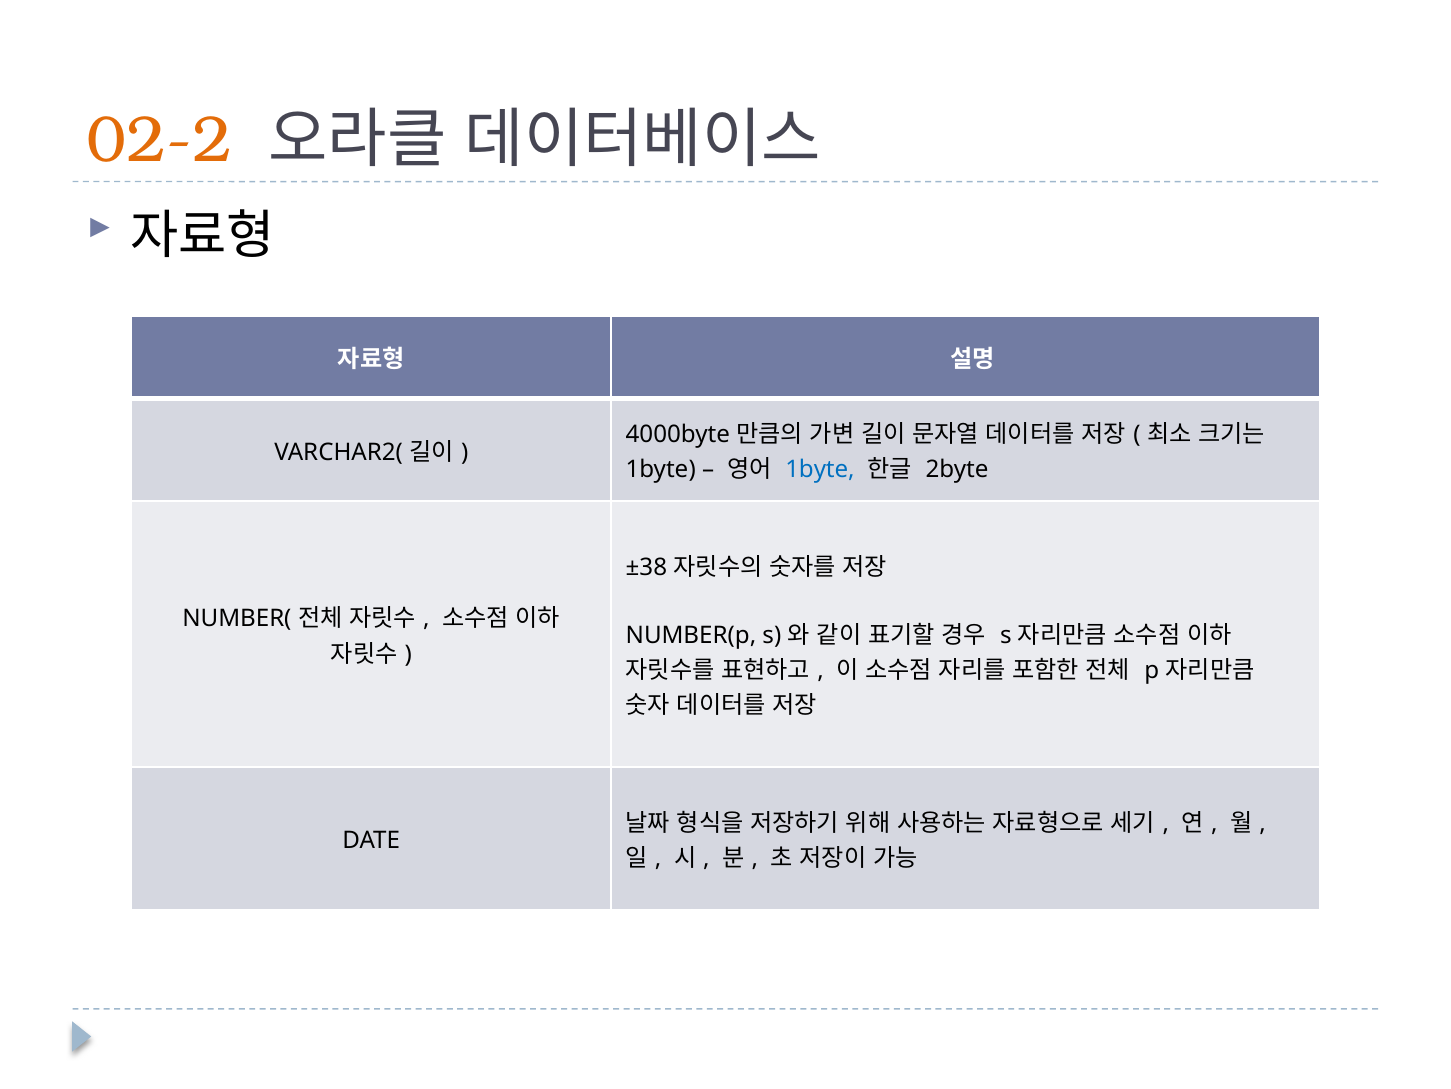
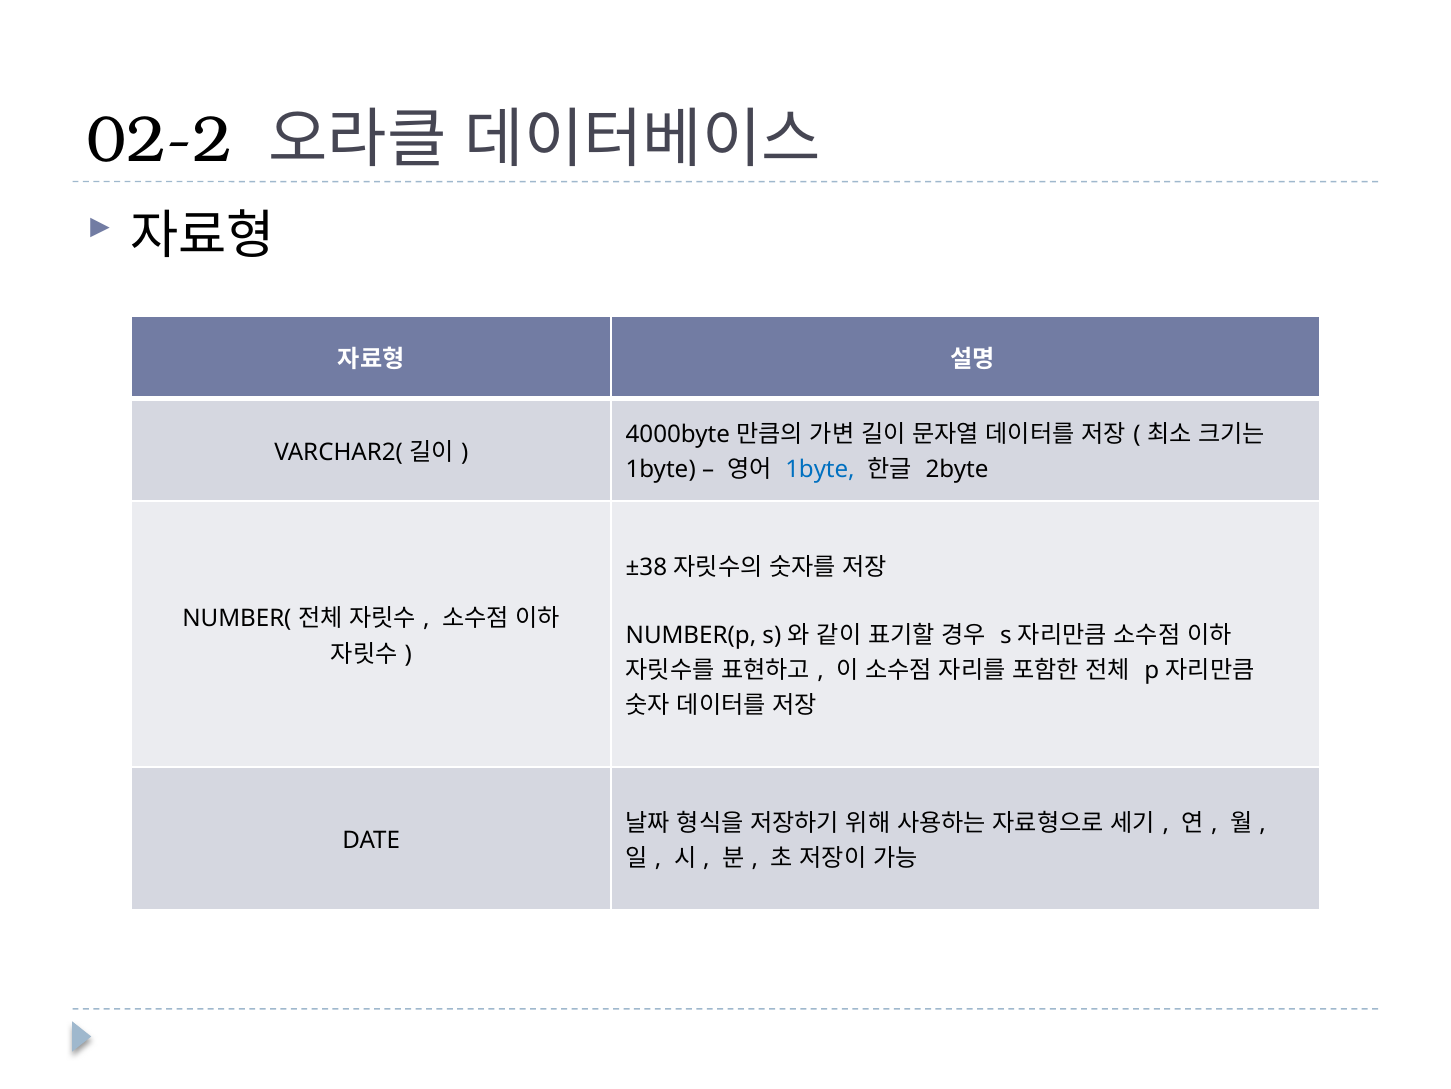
02-2 colour: orange -> black
